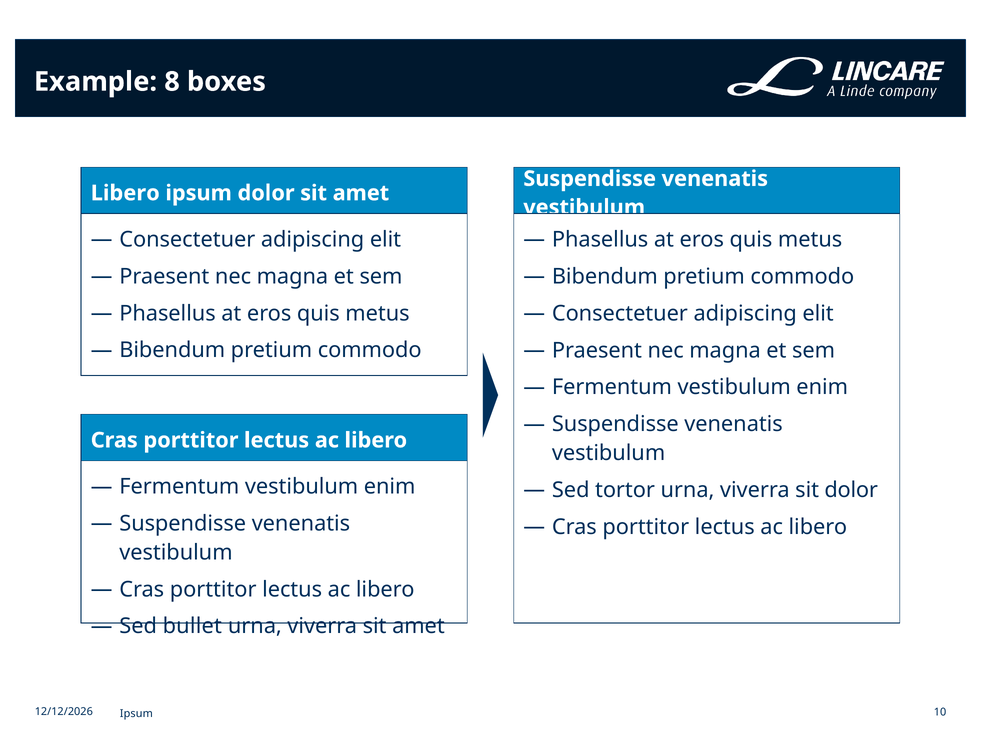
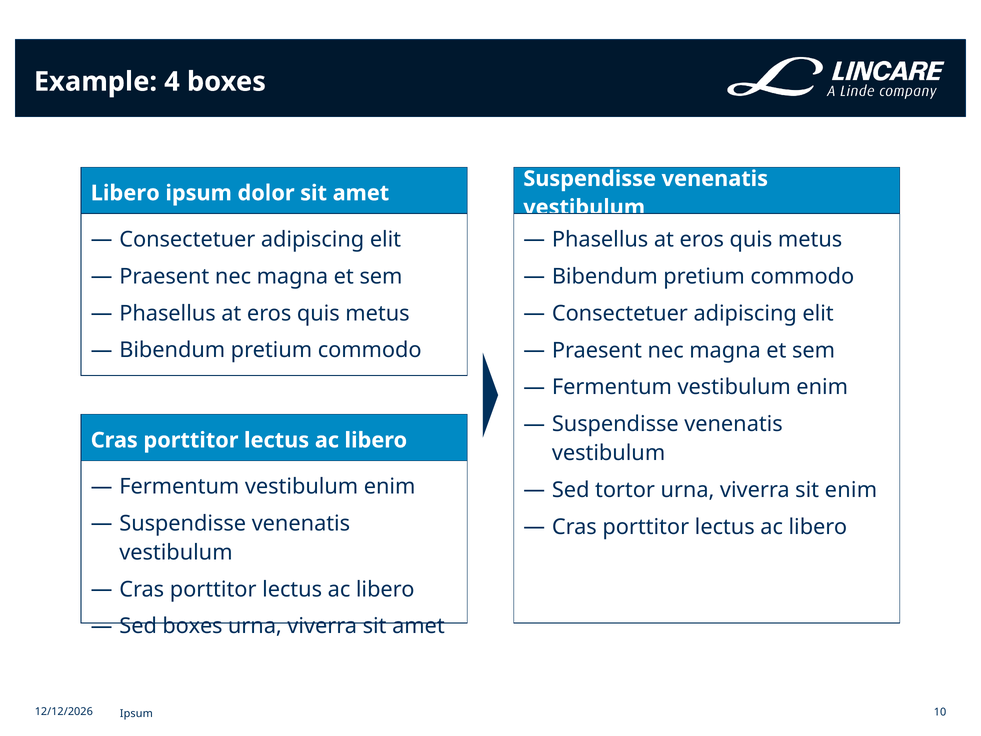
8: 8 -> 4
sit dolor: dolor -> enim
Sed bullet: bullet -> boxes
